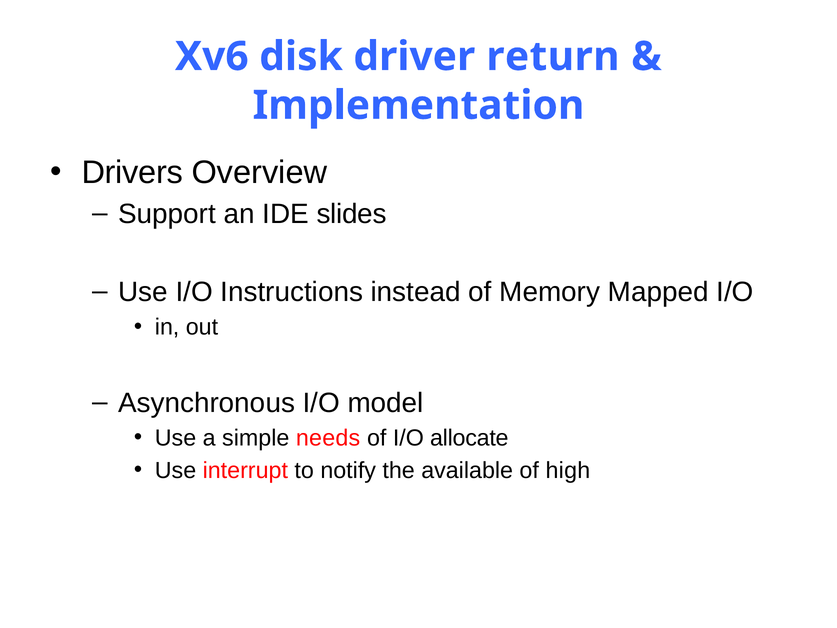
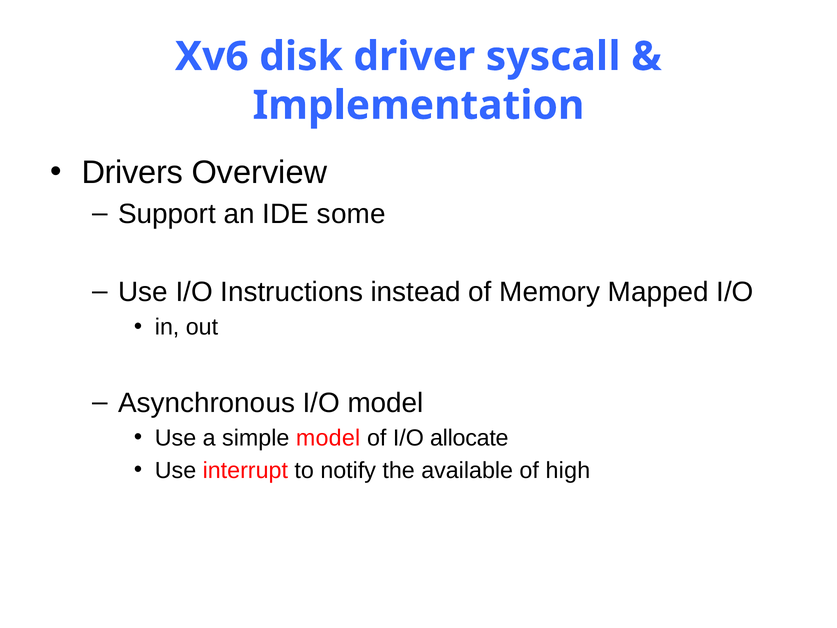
return: return -> syscall
slides: slides -> some
simple needs: needs -> model
